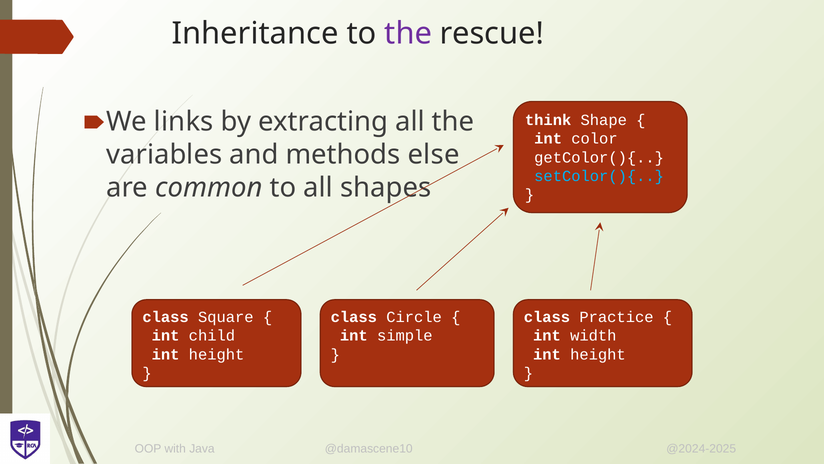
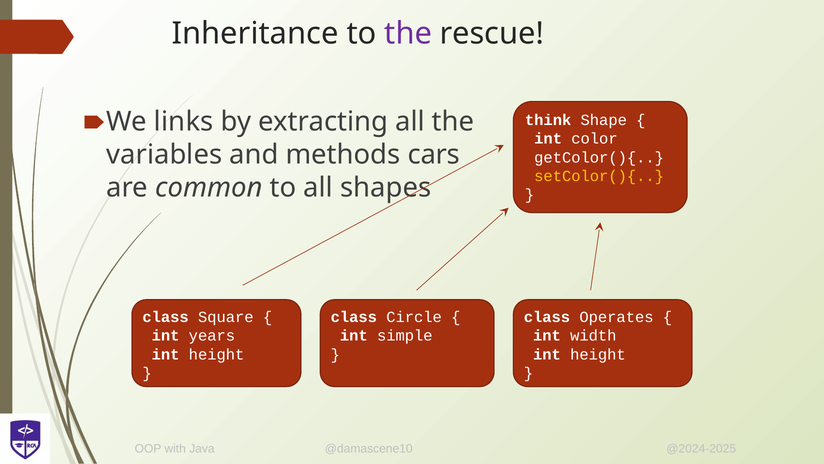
else: else -> cars
setColor(){ colour: light blue -> yellow
Practice: Practice -> Operates
child: child -> years
